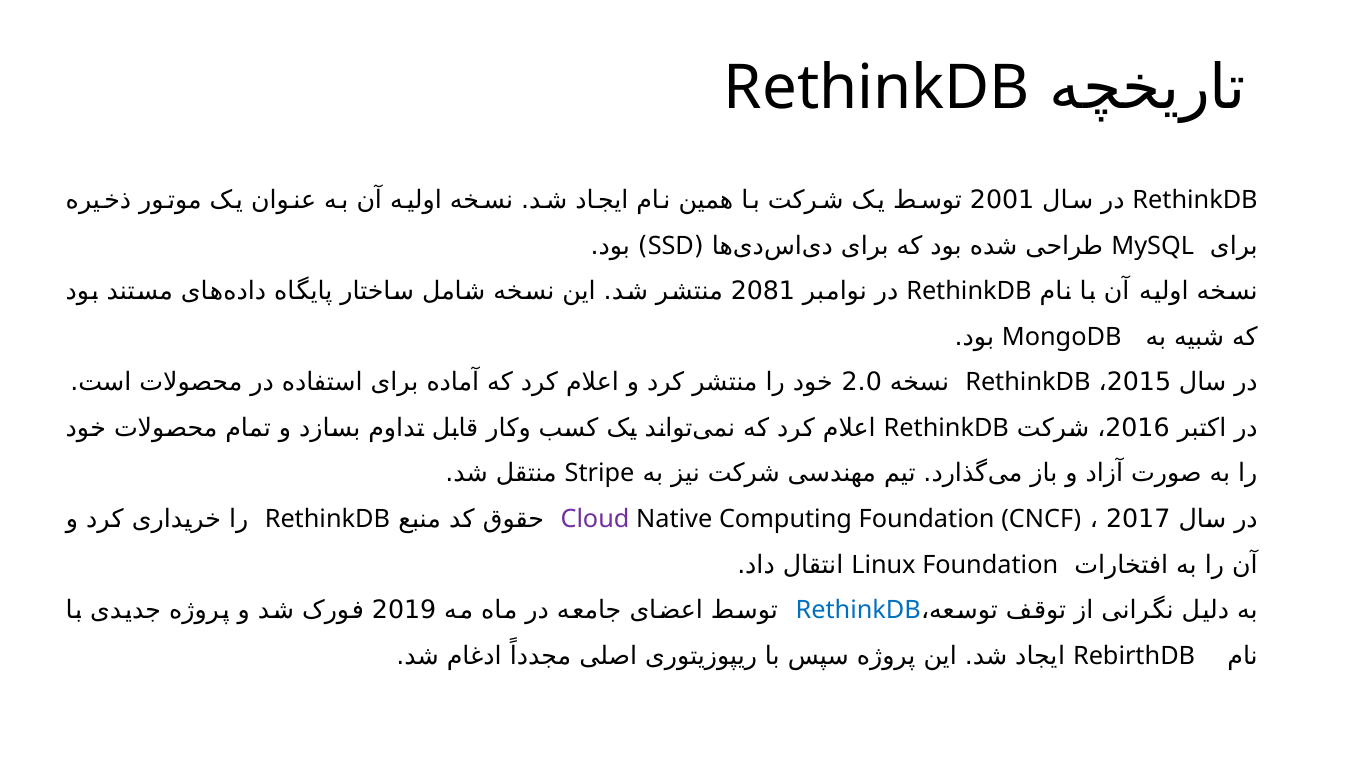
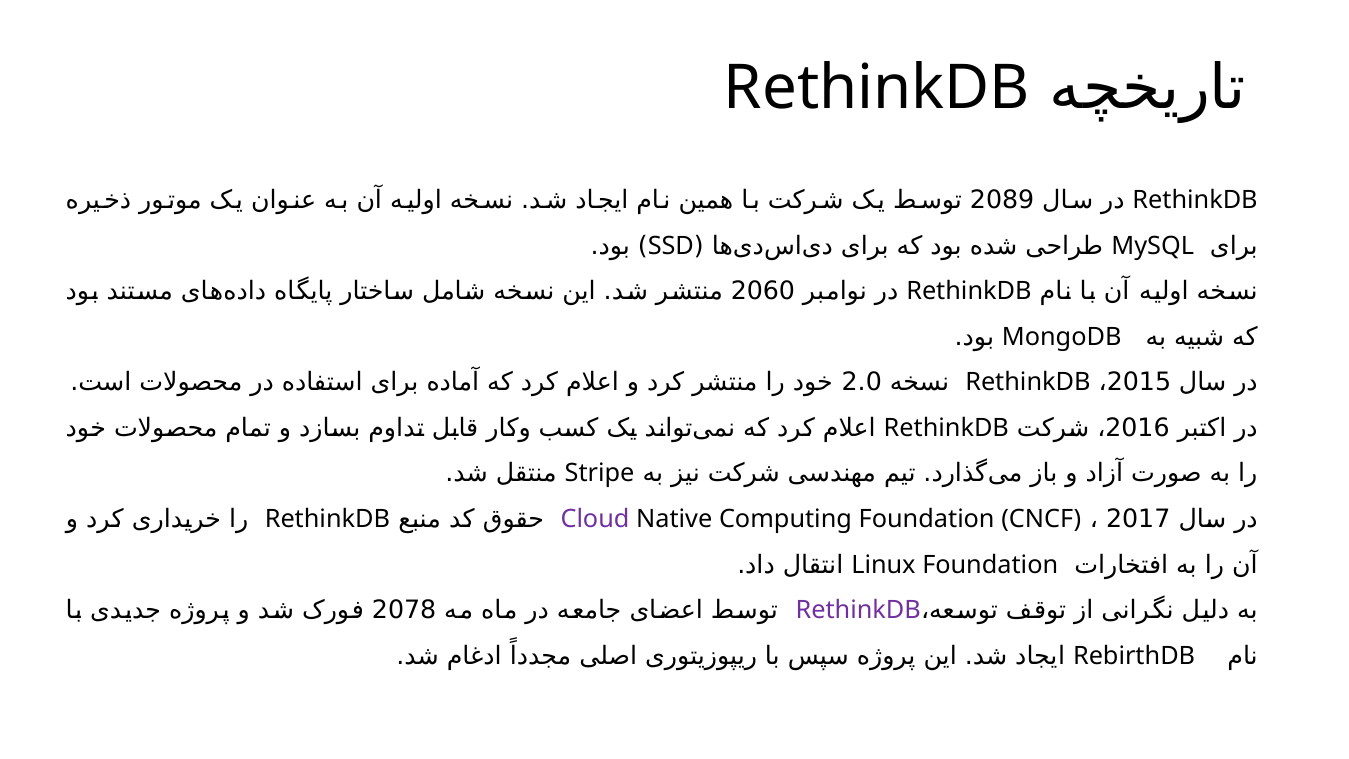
2001: 2001 -> 2089
2081: 2081 -> 2060
2019: 2019 -> 2078
RethinkDB at (858, 610) colour: blue -> purple
